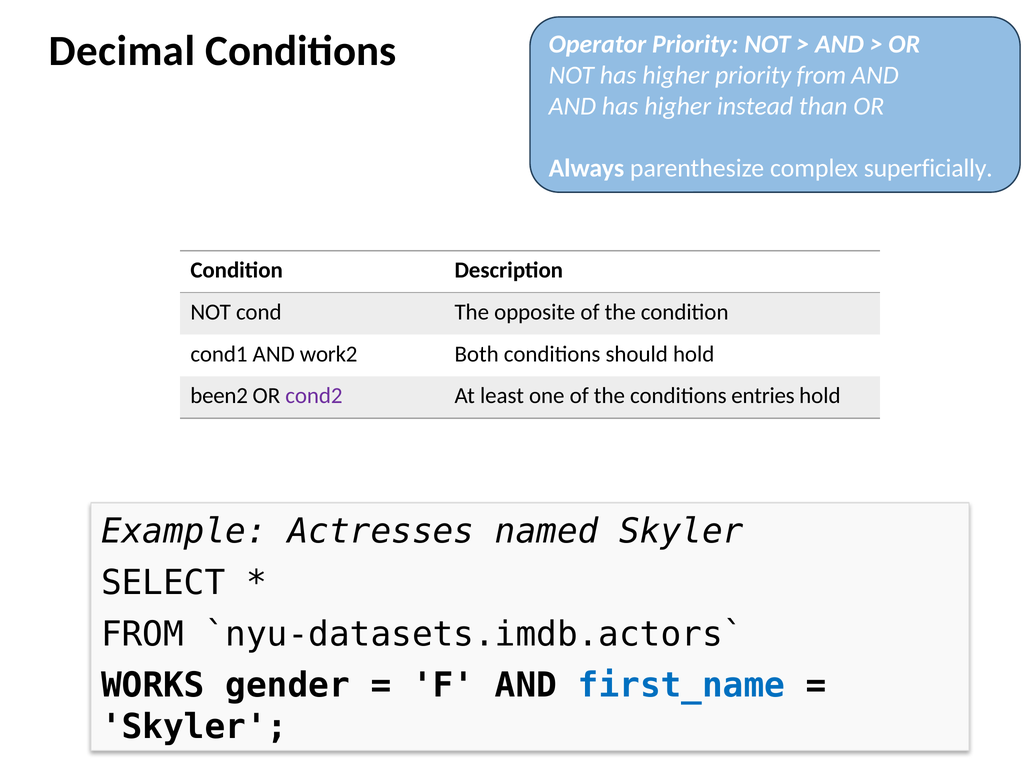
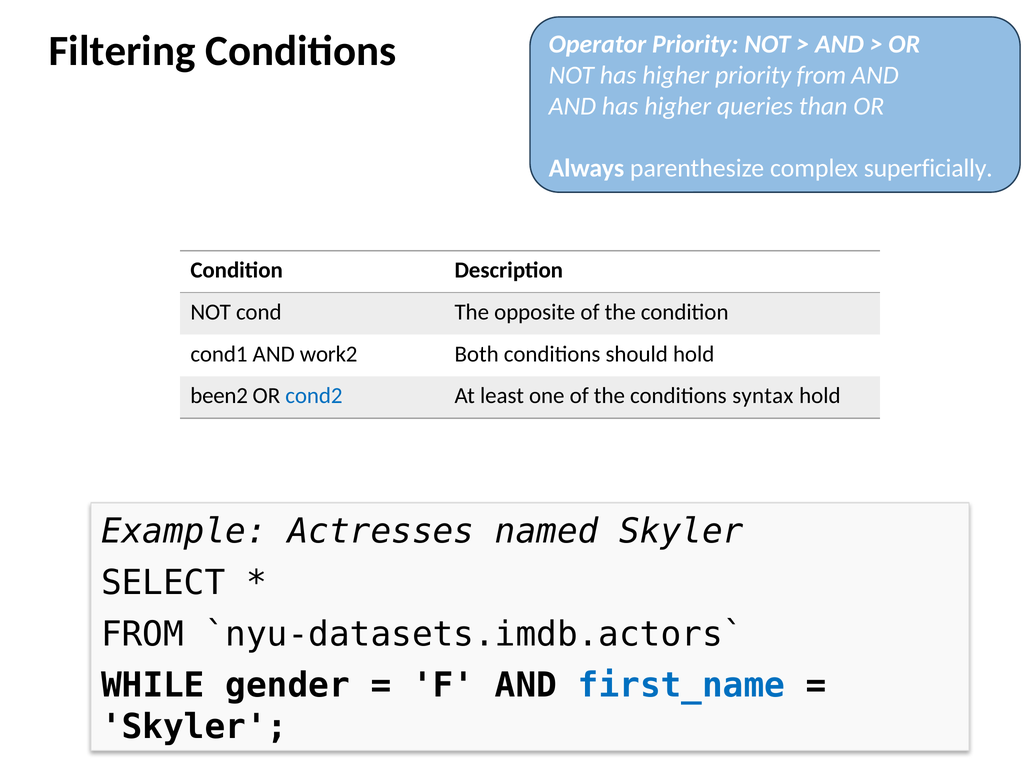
Decimal: Decimal -> Filtering
instead: instead -> queries
cond2 colour: purple -> blue
entries: entries -> syntax
WORKS: WORKS -> WHILE
